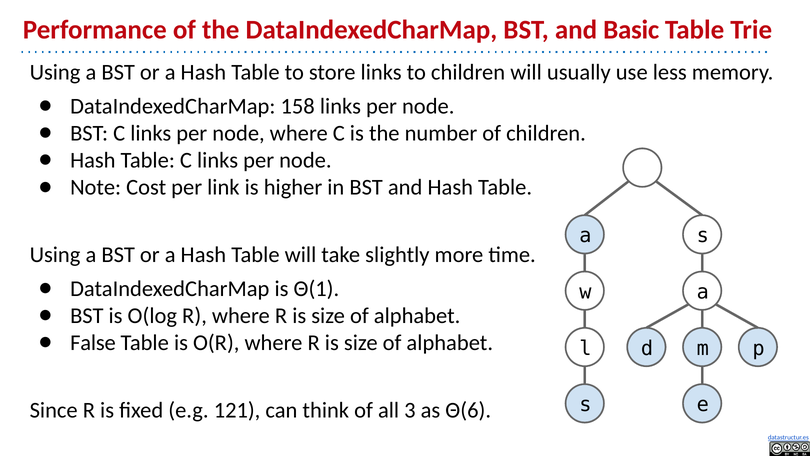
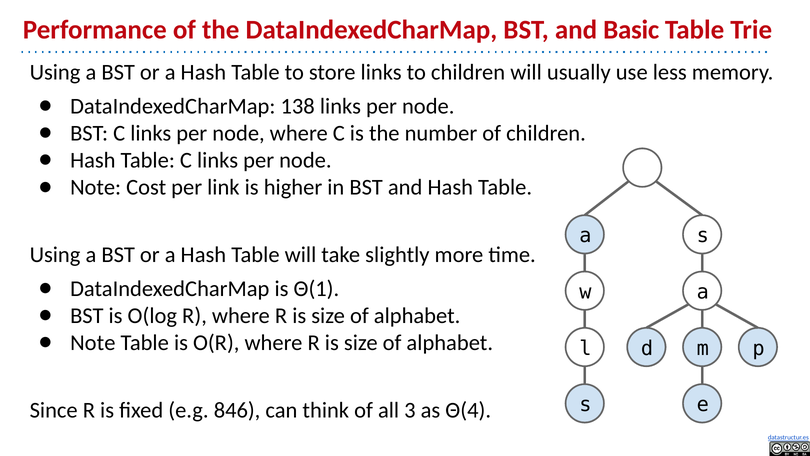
158: 158 -> 138
False at (93, 343): False -> Note
121: 121 -> 846
Θ(6: Θ(6 -> Θ(4
